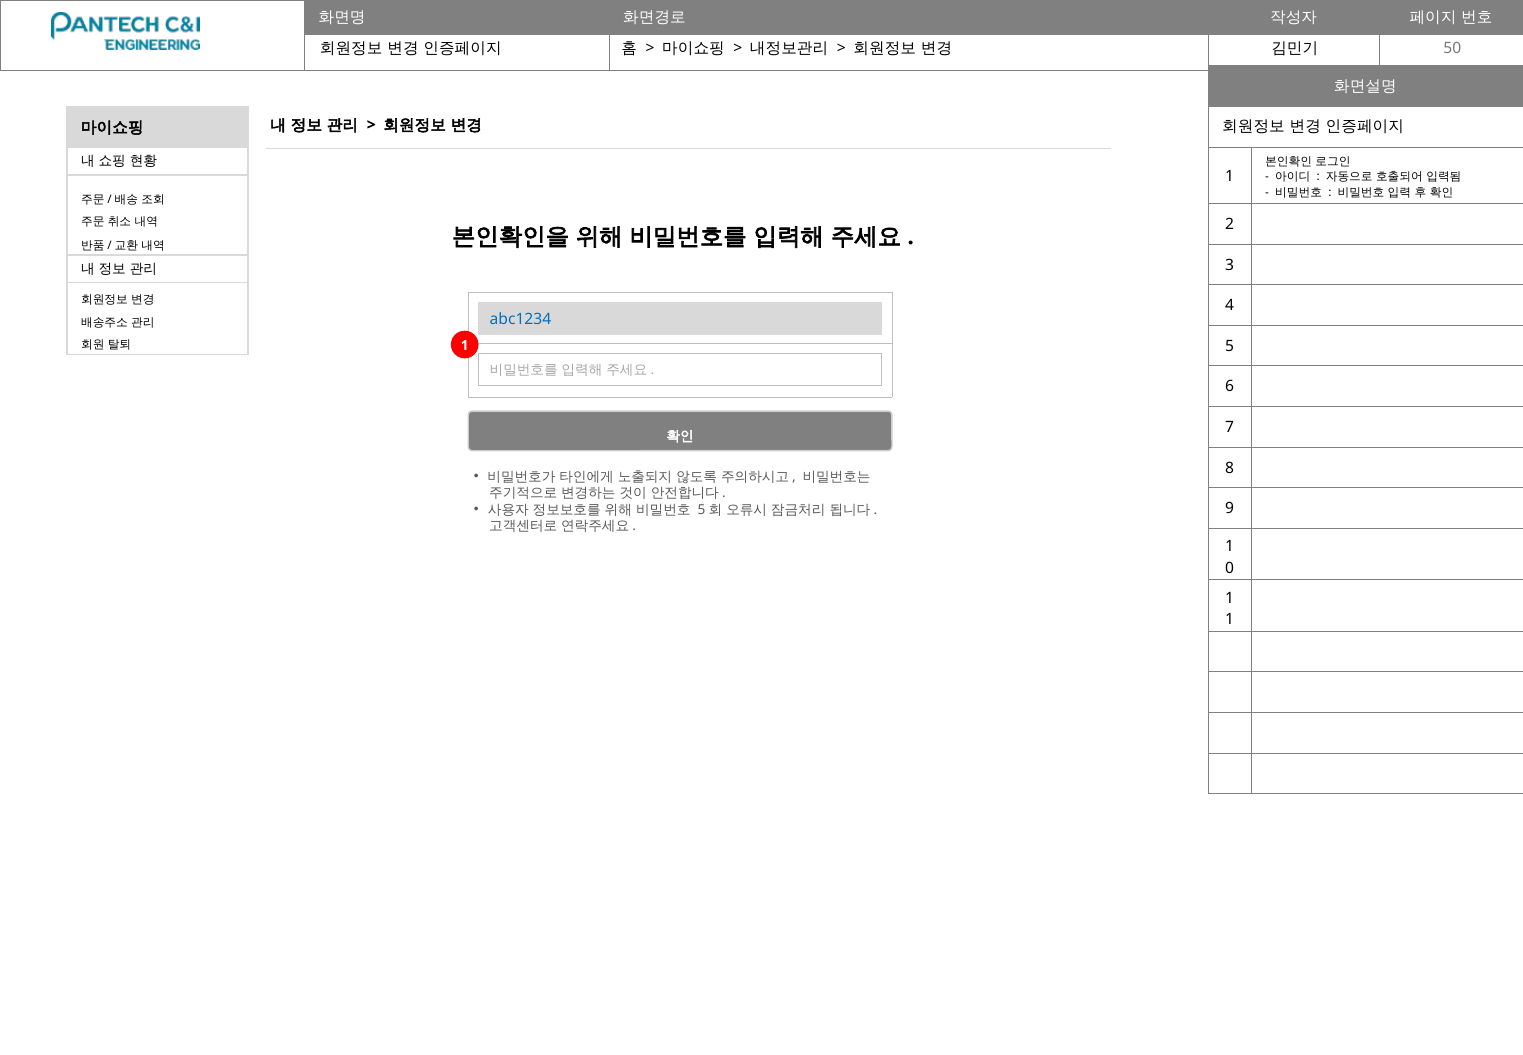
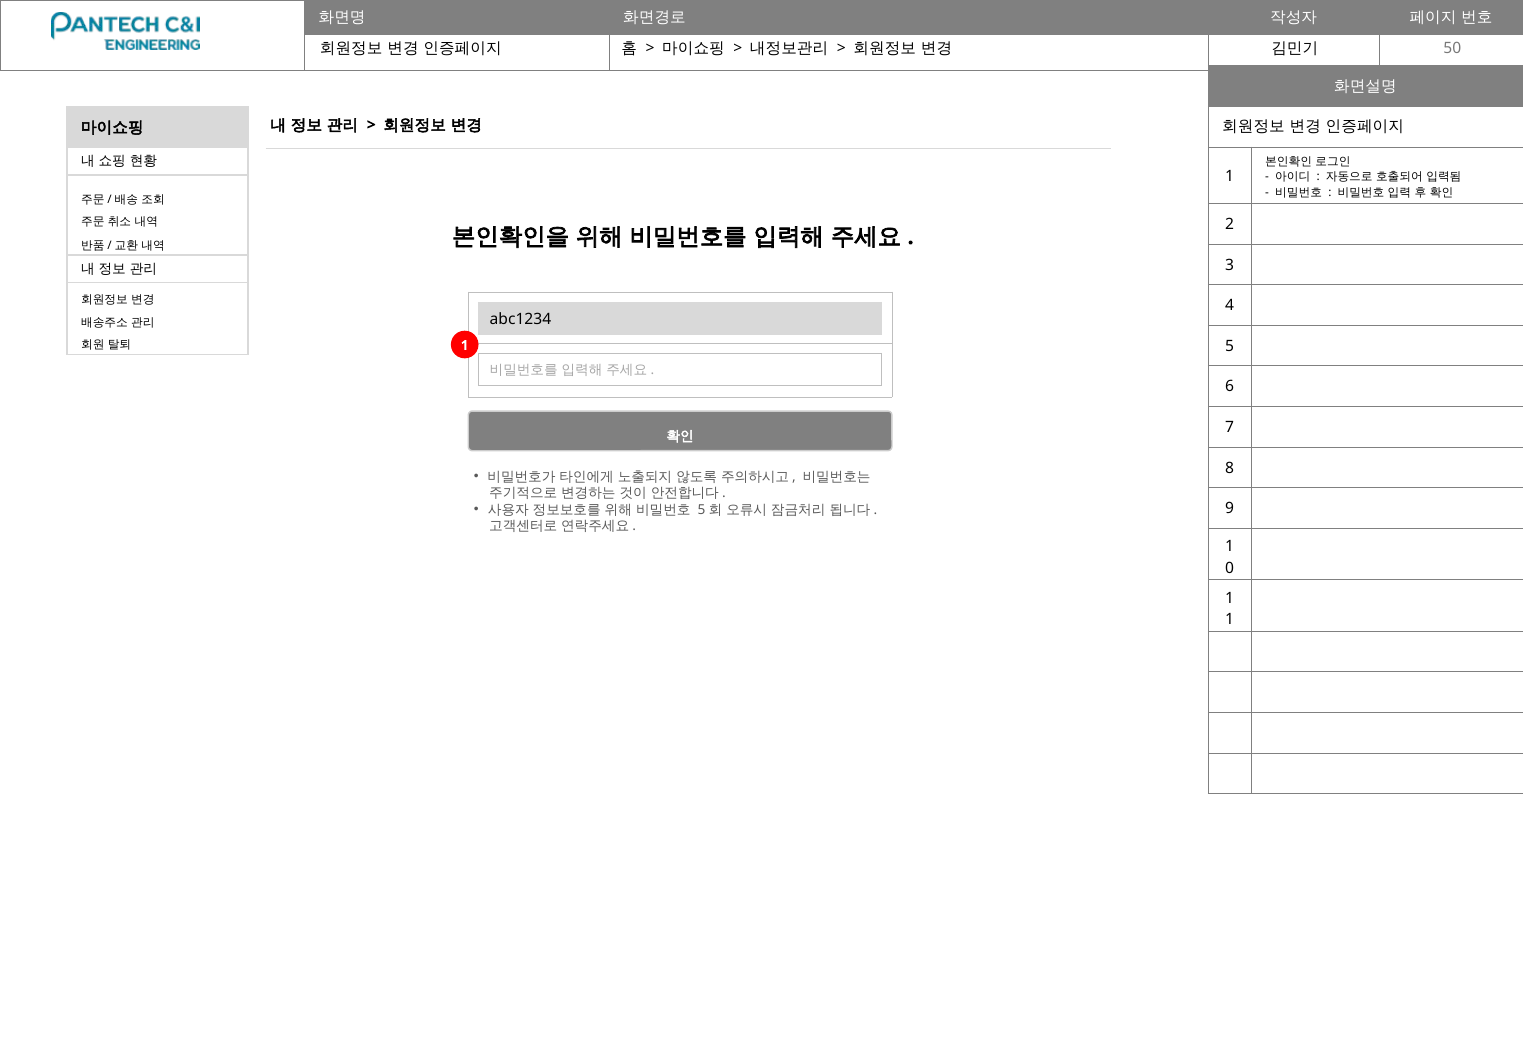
abc1234 colour: blue -> black
